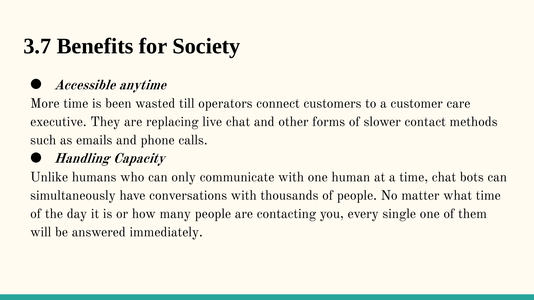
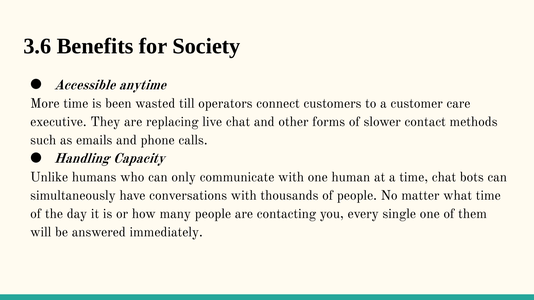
3.7: 3.7 -> 3.6
